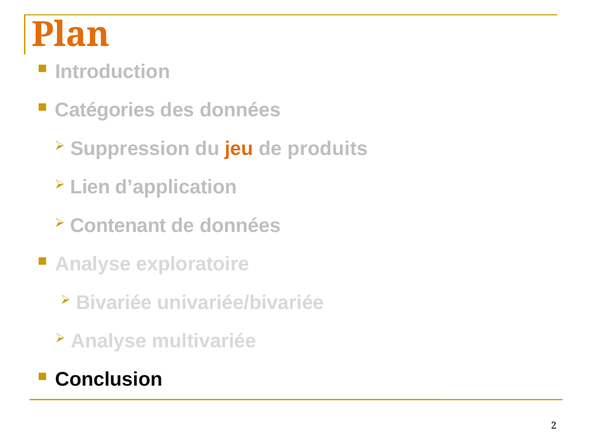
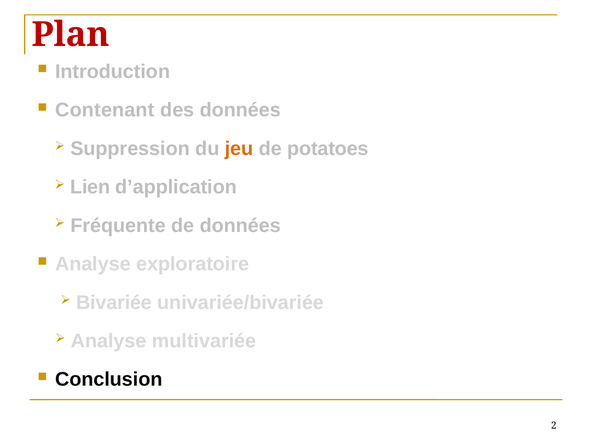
Plan colour: orange -> red
Catégories: Catégories -> Contenant
produits: produits -> potatoes
Contenant: Contenant -> Fréquente
